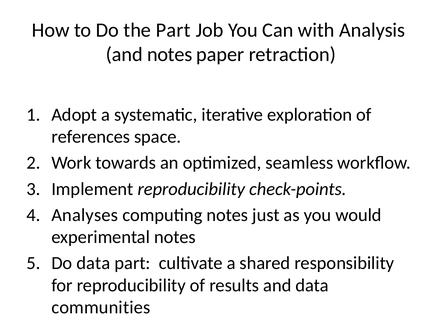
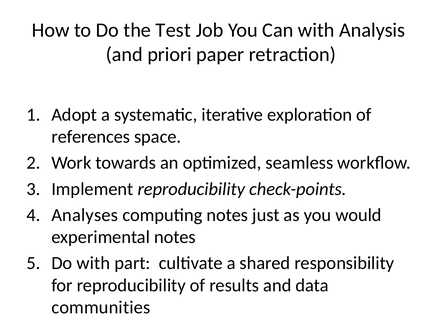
the Part: Part -> Test
and notes: notes -> priori
Do data: data -> with
